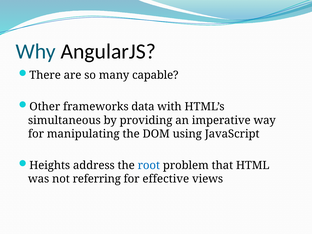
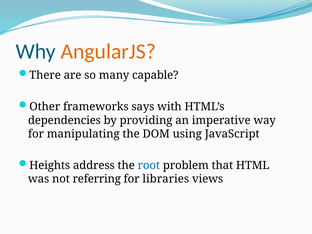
AngularJS colour: black -> orange
data: data -> says
simultaneous: simultaneous -> dependencies
effective: effective -> libraries
